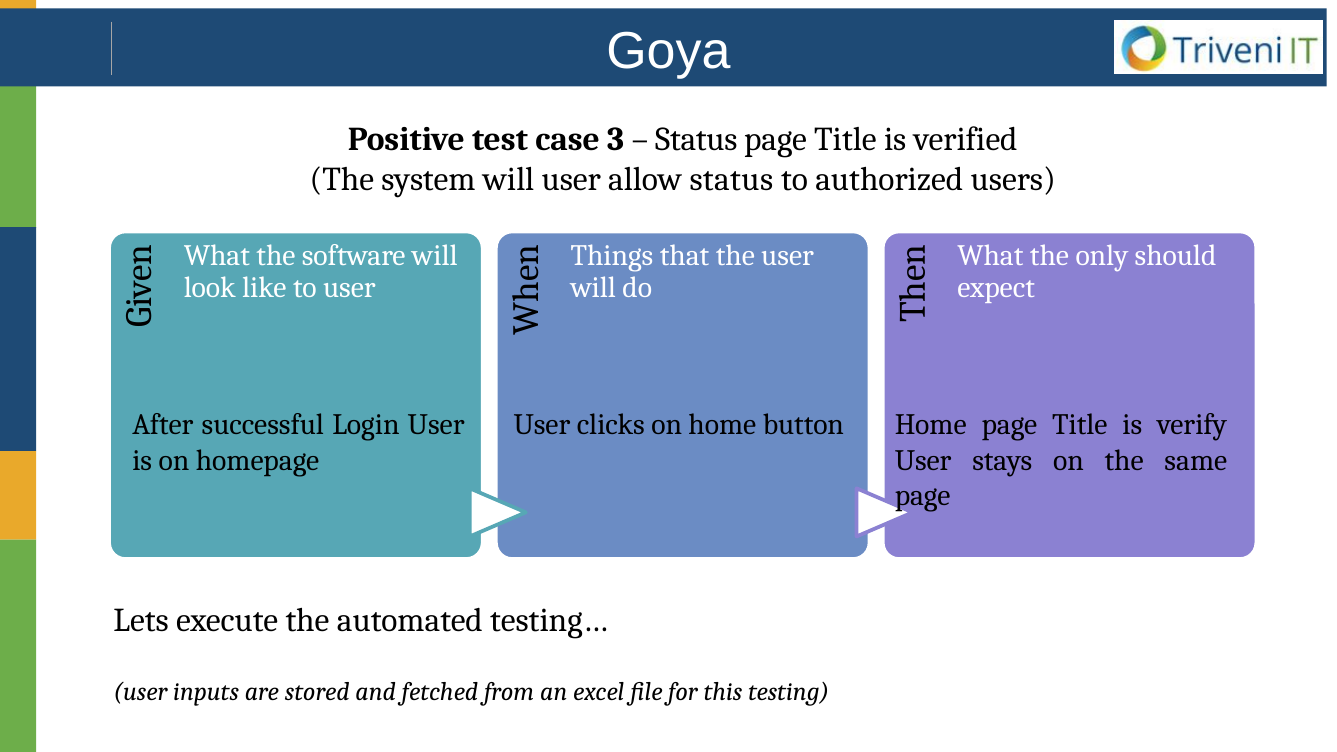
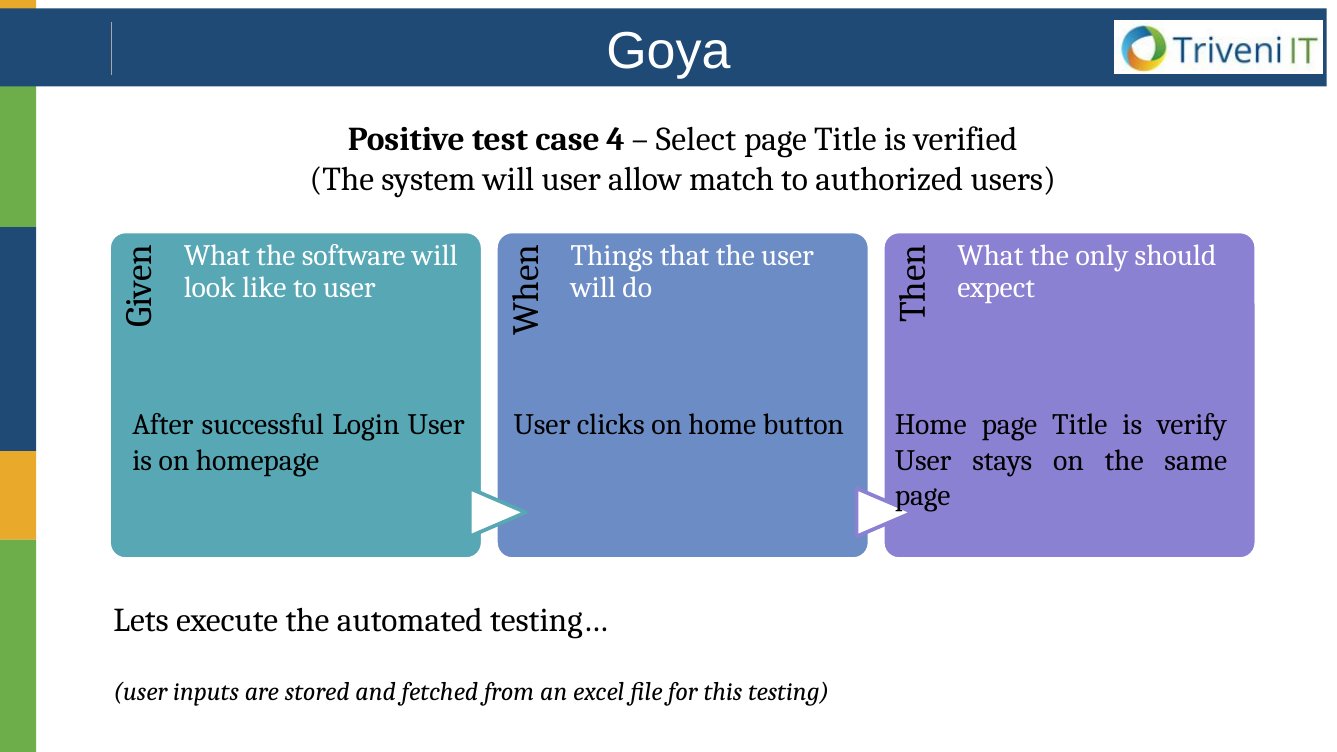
3: 3 -> 4
Status at (696, 140): Status -> Select
allow status: status -> match
